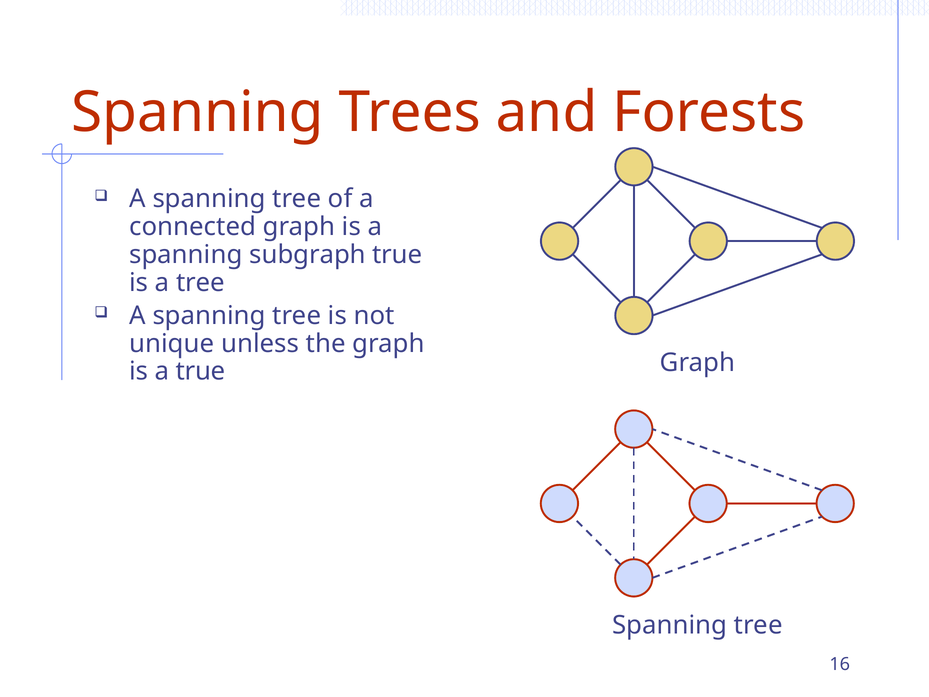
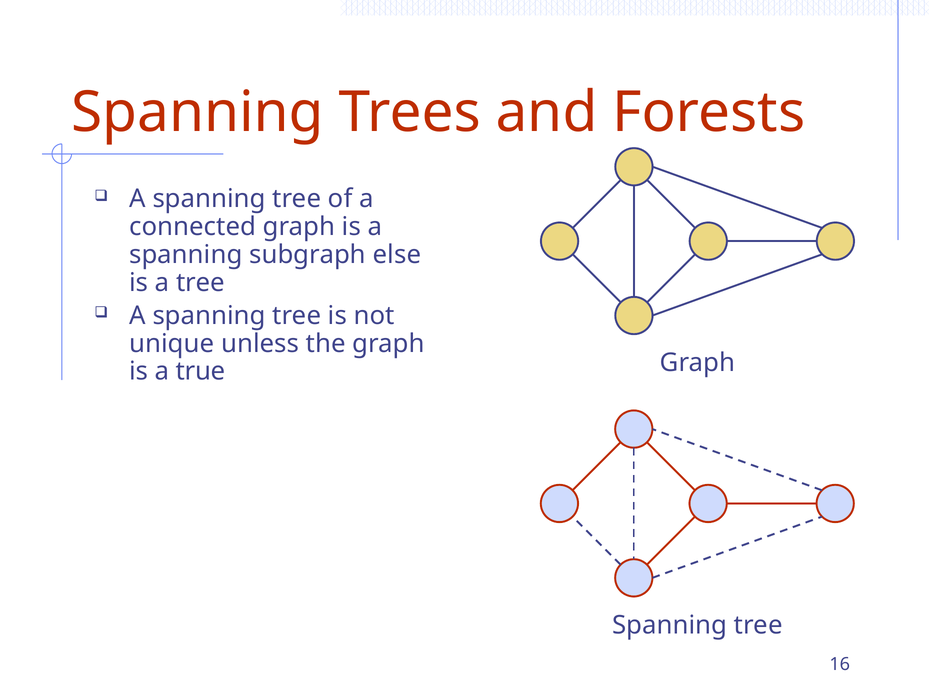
subgraph true: true -> else
